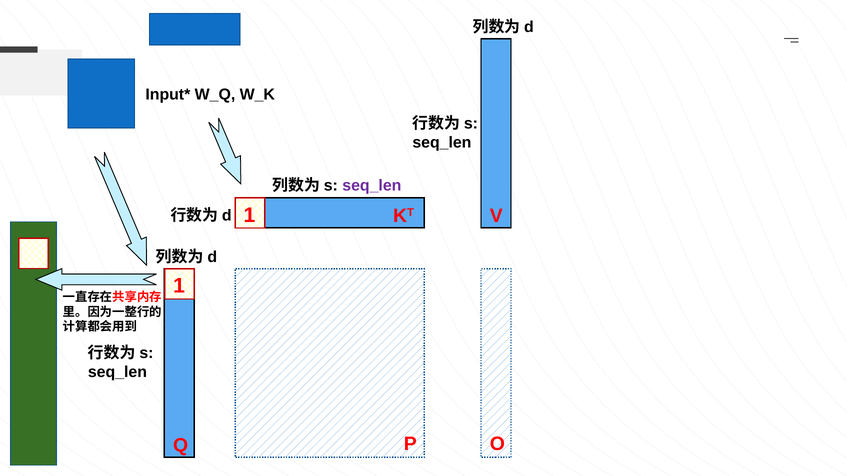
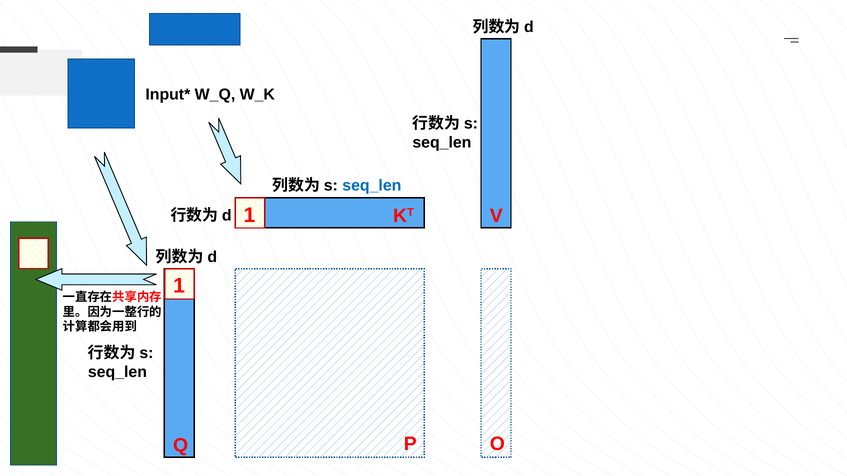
seq_len at (372, 185) colour: purple -> blue
